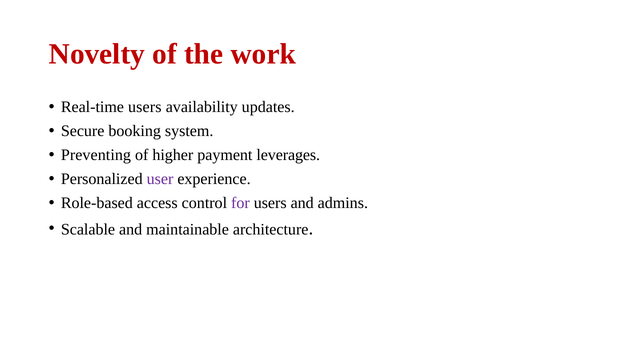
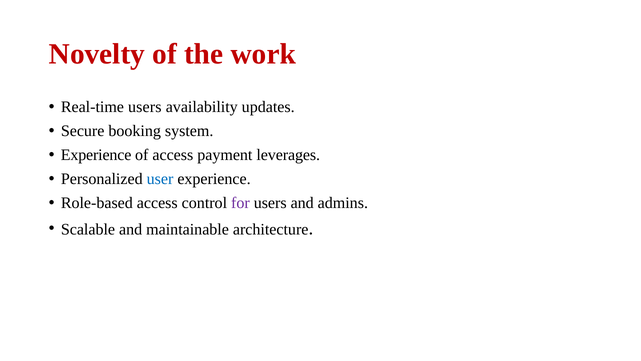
Preventing at (96, 155): Preventing -> Experience
of higher: higher -> access
user colour: purple -> blue
